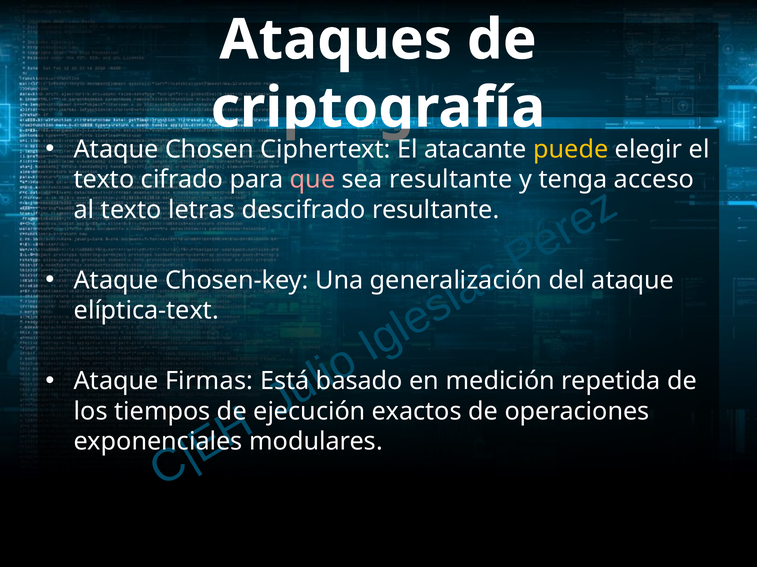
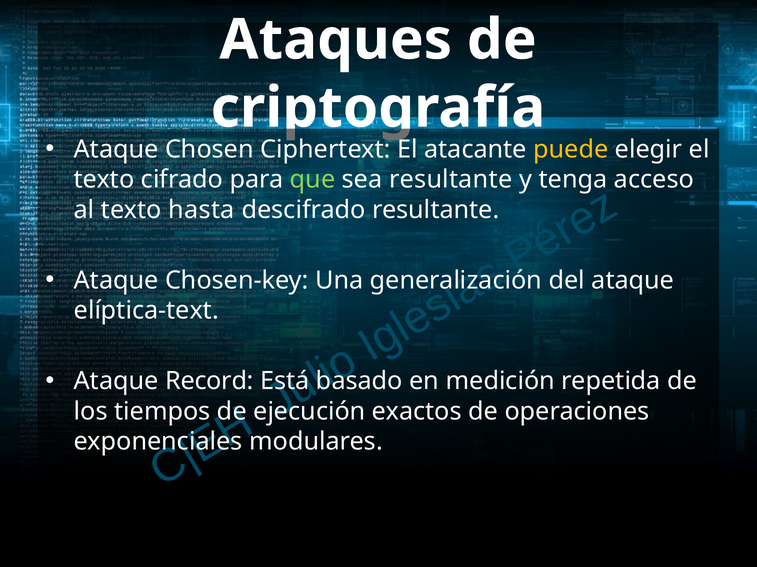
que colour: pink -> light green
letras: letras -> hasta
Firmas: Firmas -> Record
